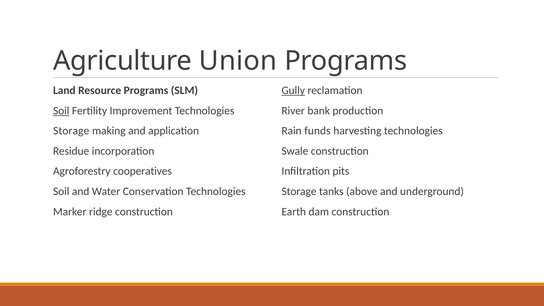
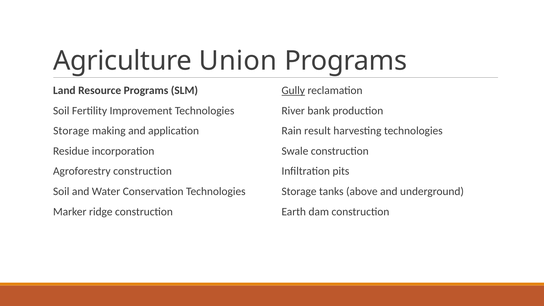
Soil at (61, 111) underline: present -> none
funds: funds -> result
Agroforestry cooperatives: cooperatives -> construction
